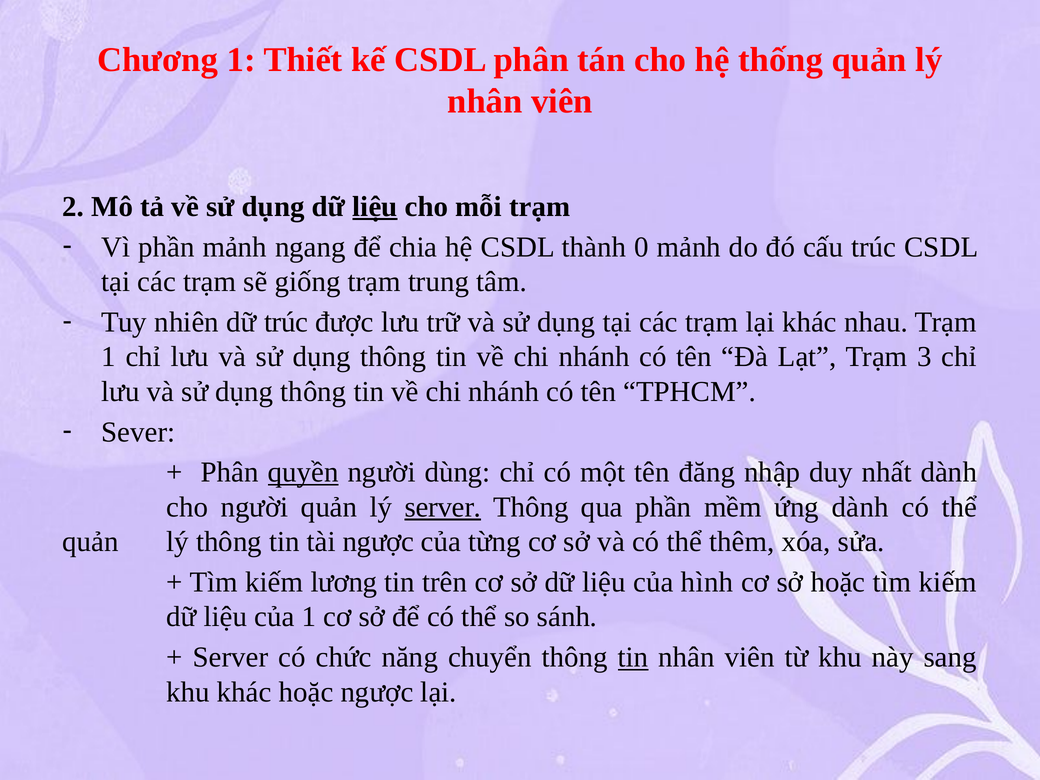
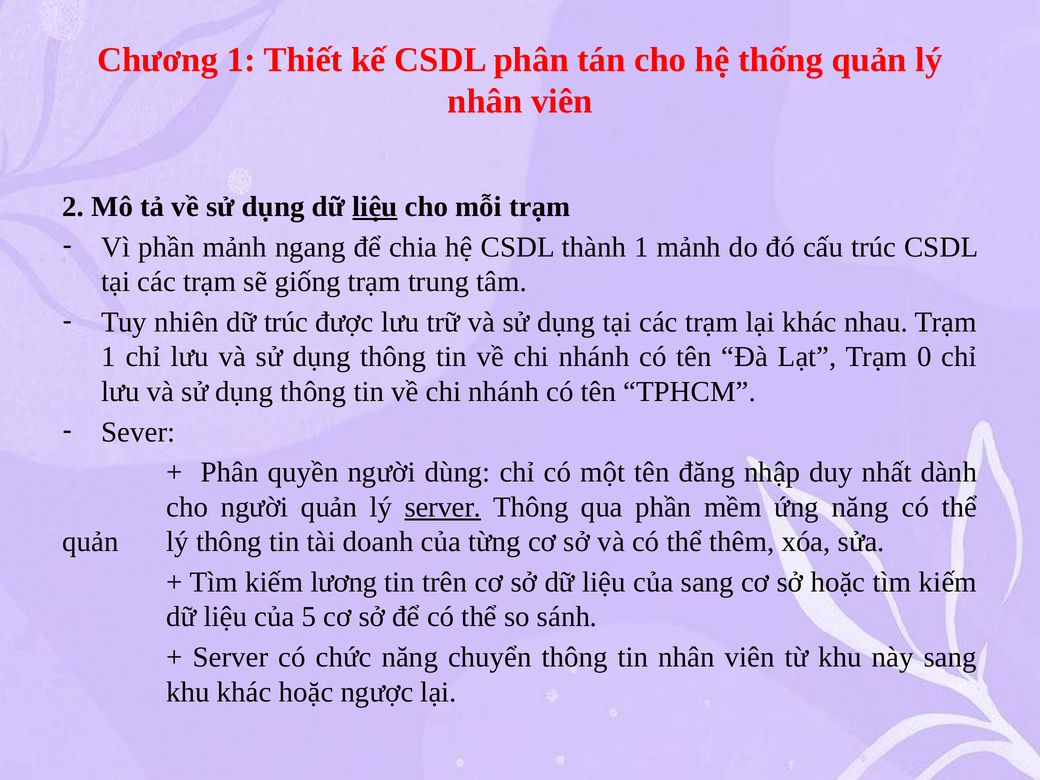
thành 0: 0 -> 1
3: 3 -> 0
quyền underline: present -> none
ứng dành: dành -> năng
tài ngược: ngược -> doanh
của hình: hình -> sang
của 1: 1 -> 5
tin at (633, 657) underline: present -> none
